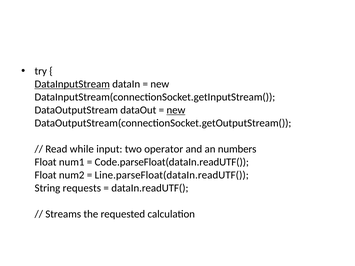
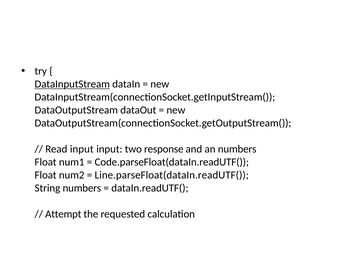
new at (176, 110) underline: present -> none
Read while: while -> input
operator: operator -> response
String requests: requests -> numbers
Streams: Streams -> Attempt
